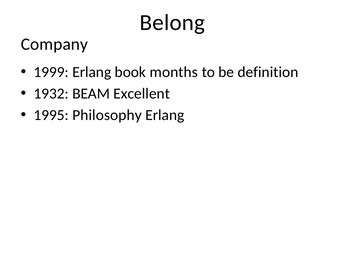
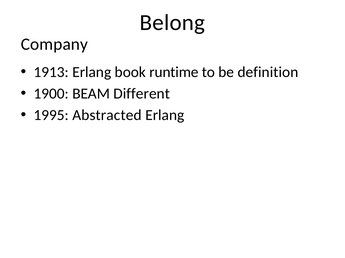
1999: 1999 -> 1913
months: months -> runtime
1932: 1932 -> 1900
Excellent: Excellent -> Different
Philosophy: Philosophy -> Abstracted
